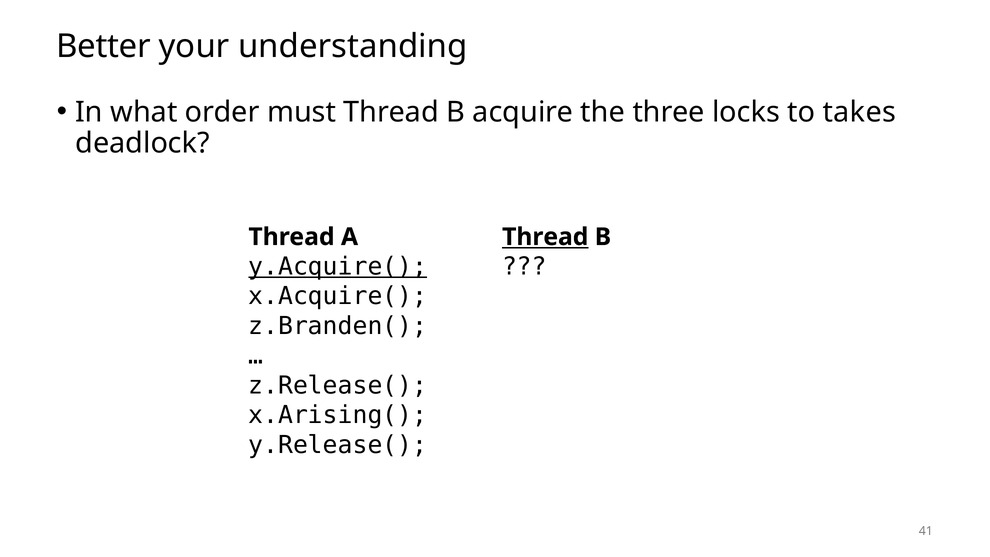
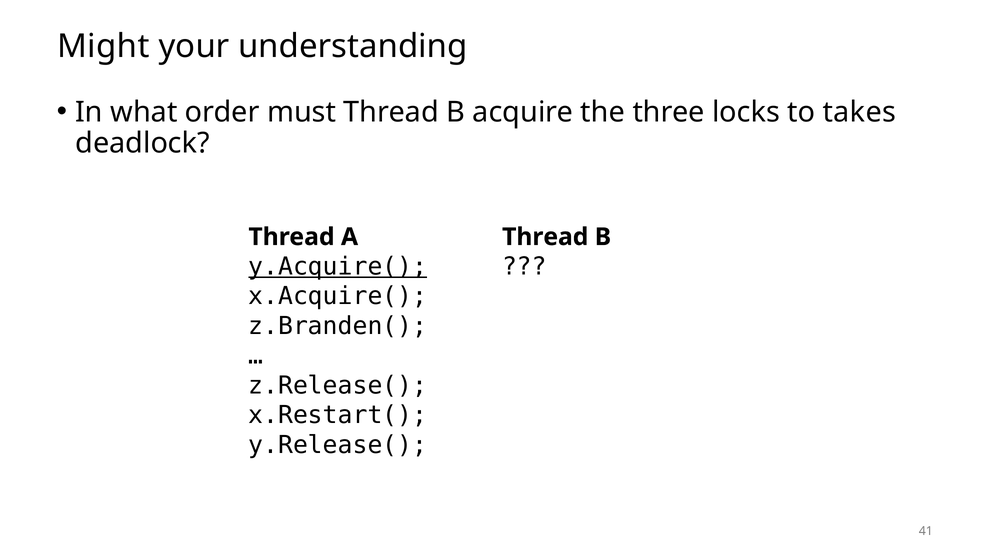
Better: Better -> Might
Thread at (545, 237) underline: present -> none
x.Arising(: x.Arising( -> x.Restart(
